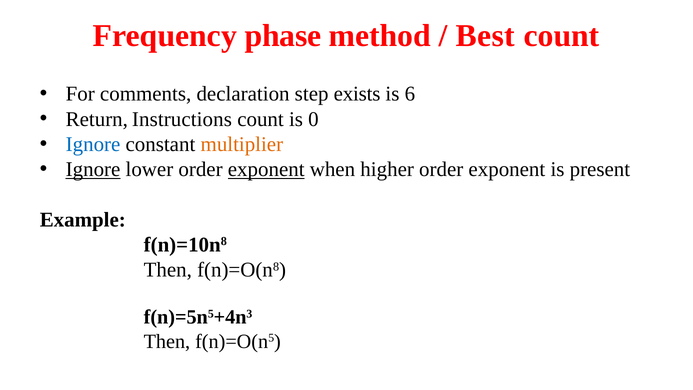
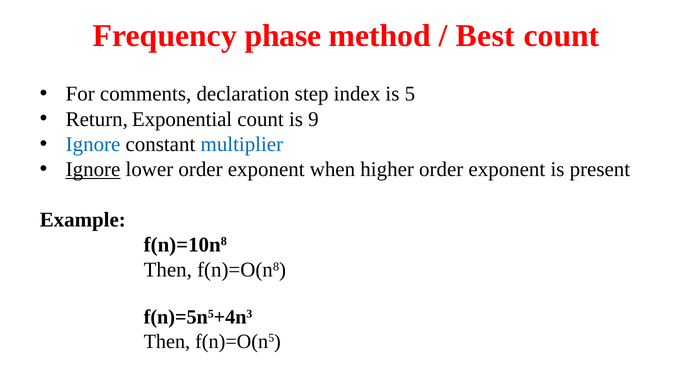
exists: exists -> index
6: 6 -> 5
Instructions: Instructions -> Exponential
0: 0 -> 9
multiplier colour: orange -> blue
exponent at (266, 169) underline: present -> none
